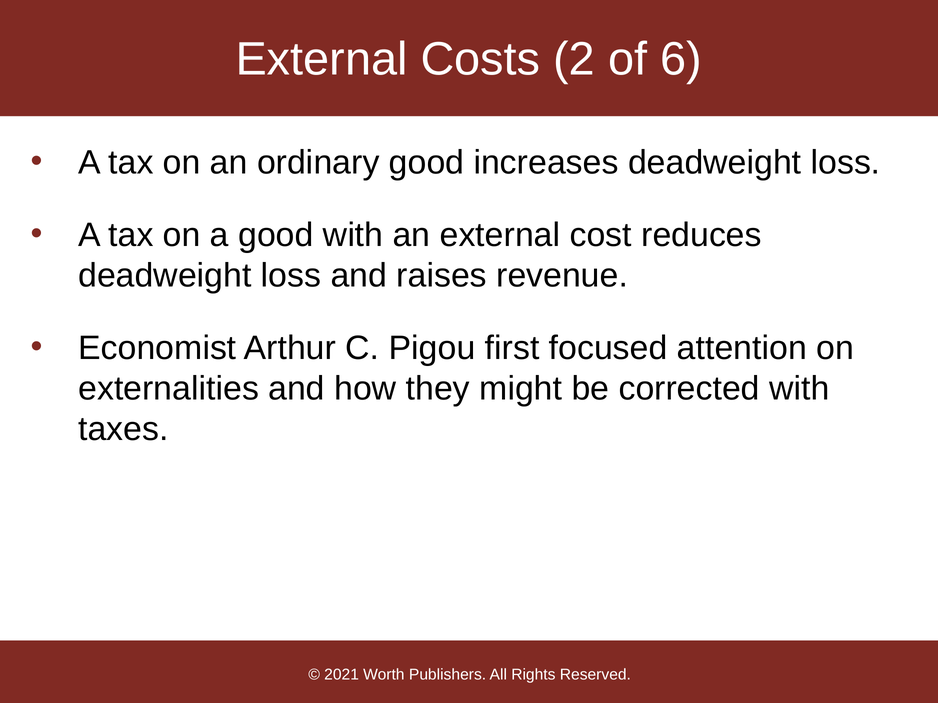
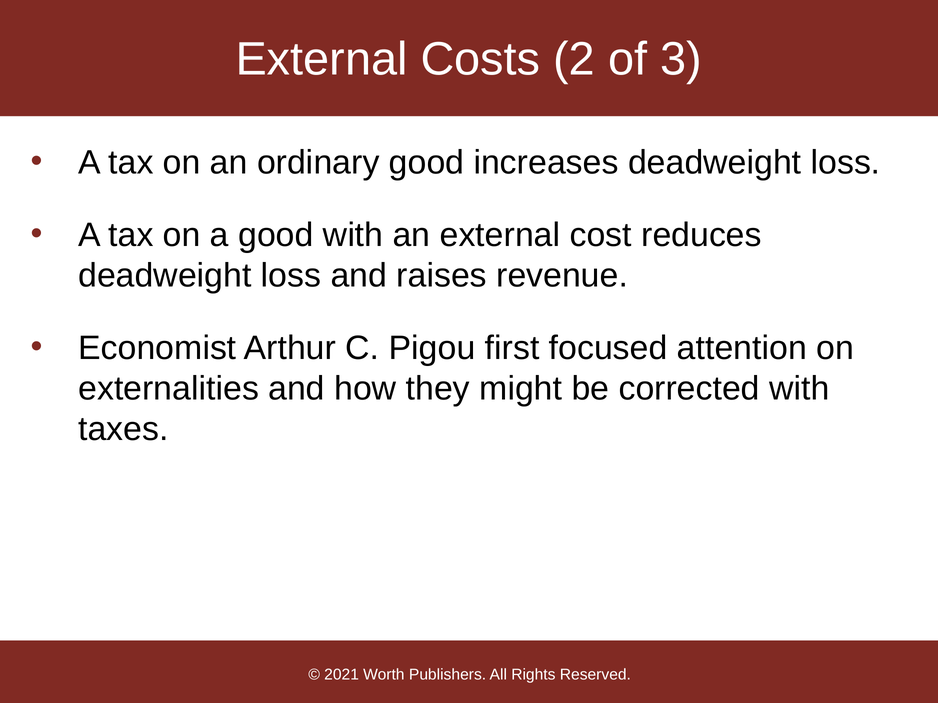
6: 6 -> 3
